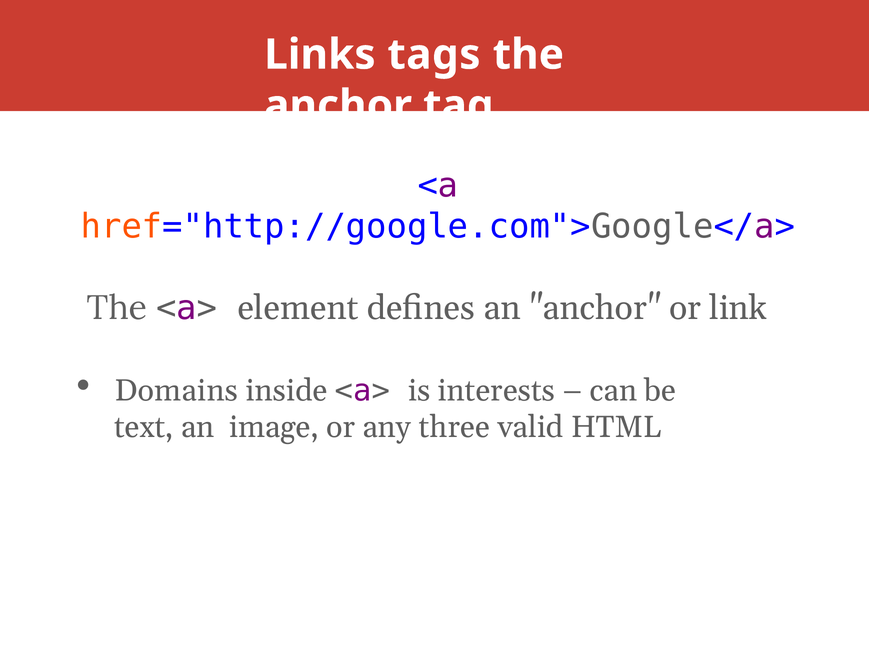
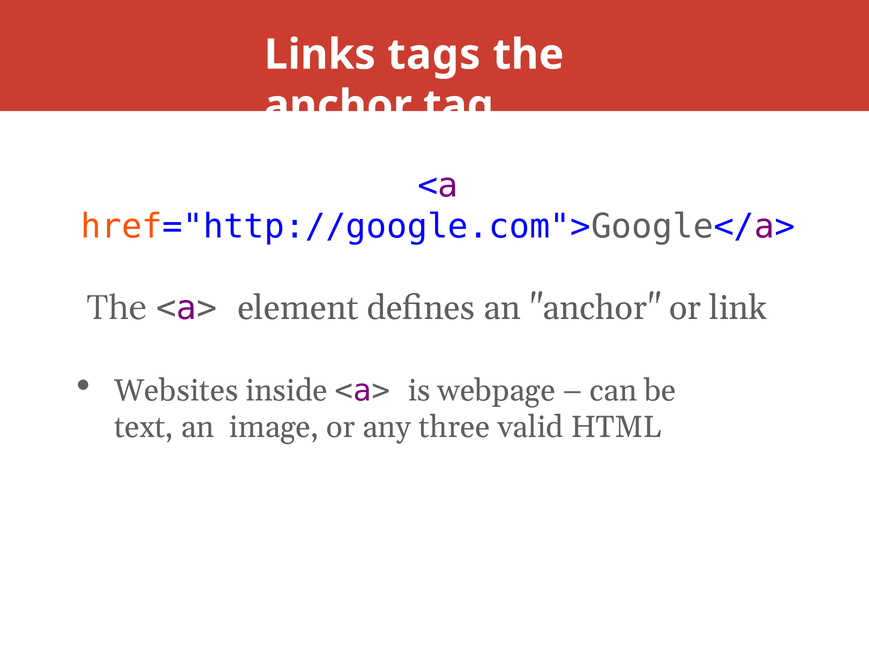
Domains: Domains -> Websites
interests: interests -> webpage
